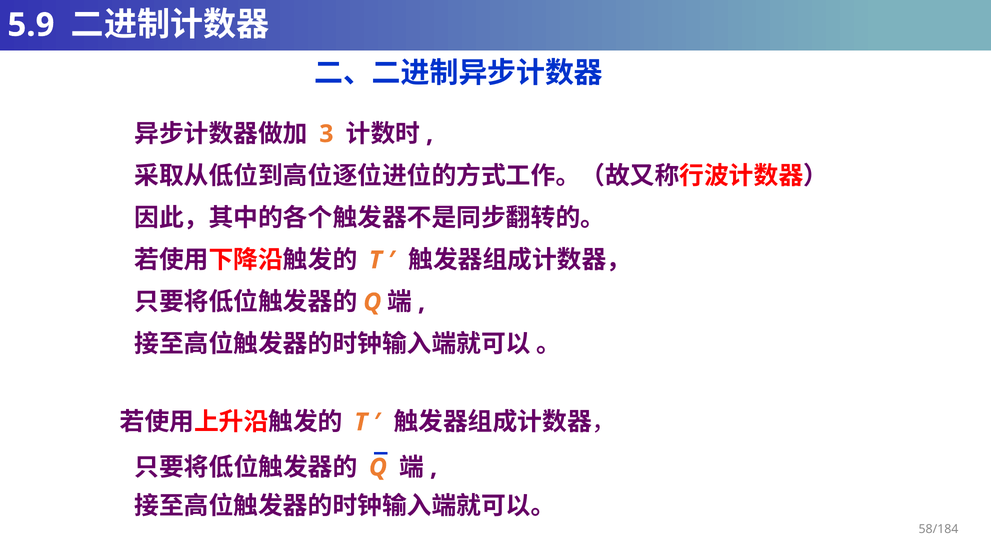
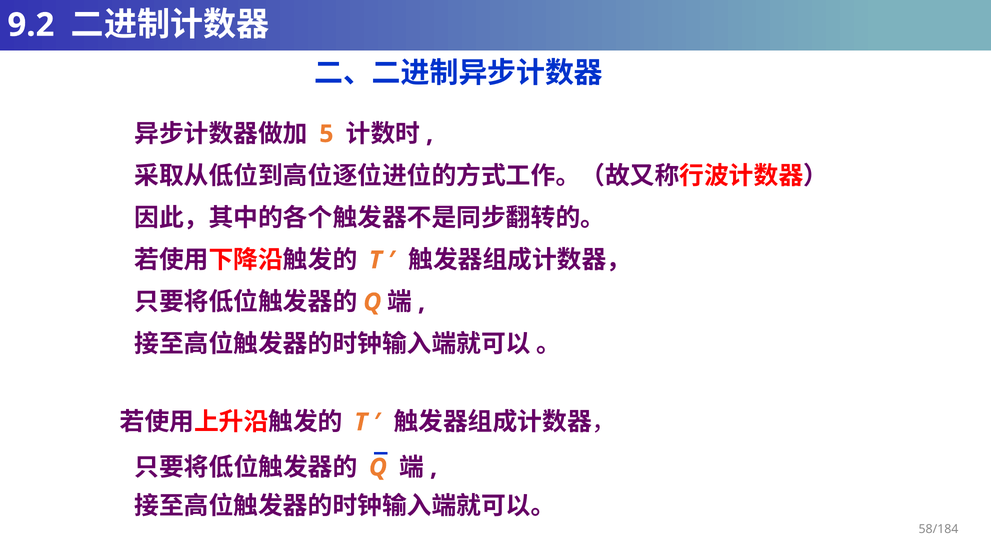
5.9: 5.9 -> 9.2
3: 3 -> 5
